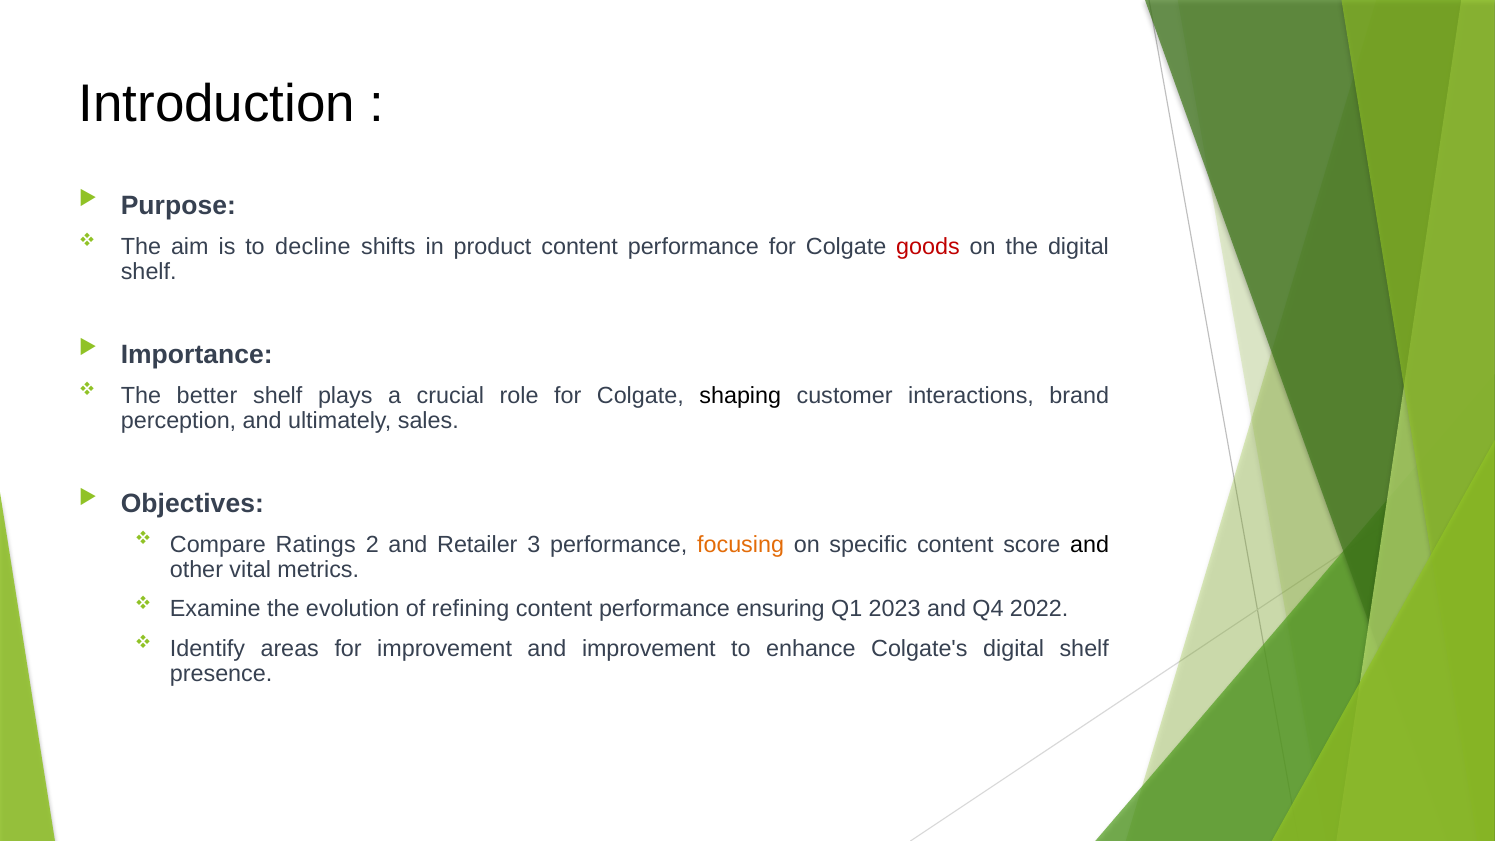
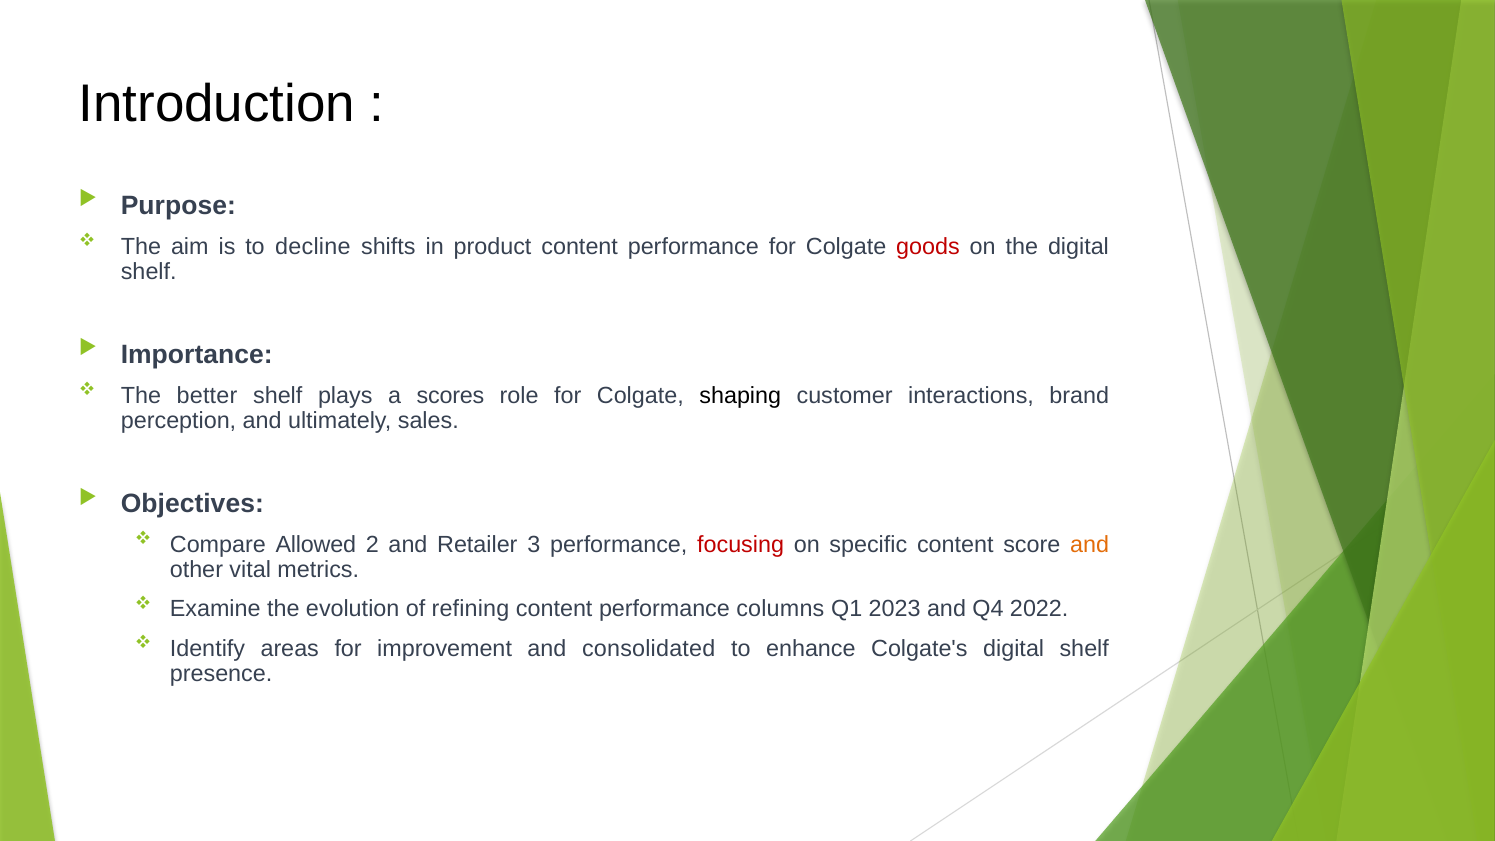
crucial: crucial -> scores
Ratings: Ratings -> Allowed
focusing colour: orange -> red
and at (1090, 545) colour: black -> orange
ensuring: ensuring -> columns
and improvement: improvement -> consolidated
